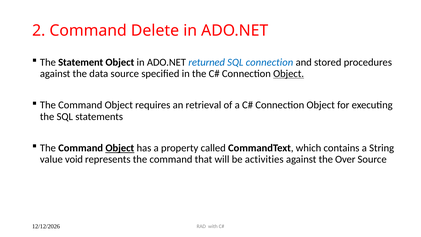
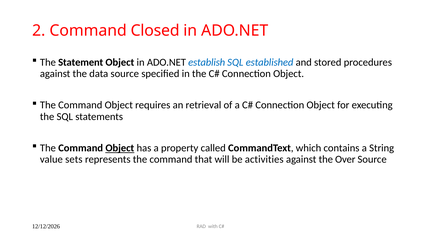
Delete: Delete -> Closed
returned: returned -> establish
SQL connection: connection -> established
Object at (289, 74) underline: present -> none
void: void -> sets
